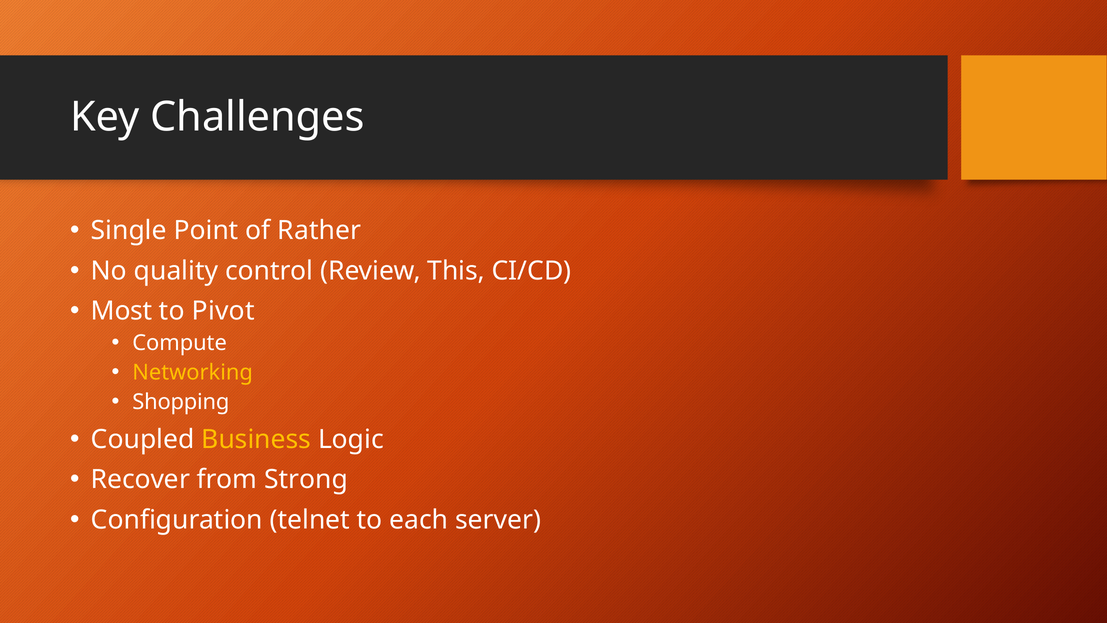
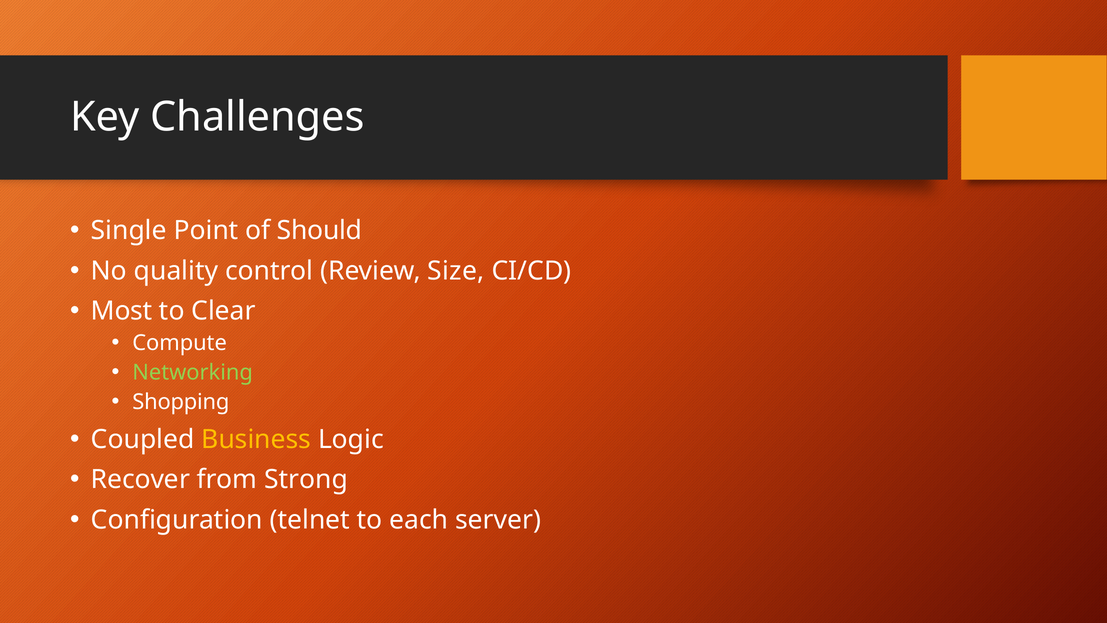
Rather: Rather -> Should
This: This -> Size
Pivot: Pivot -> Clear
Networking colour: yellow -> light green
